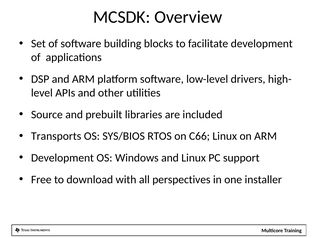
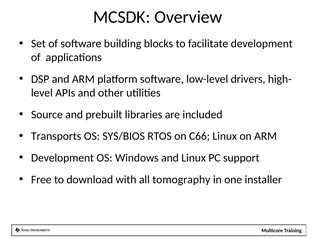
perspectives: perspectives -> tomography
